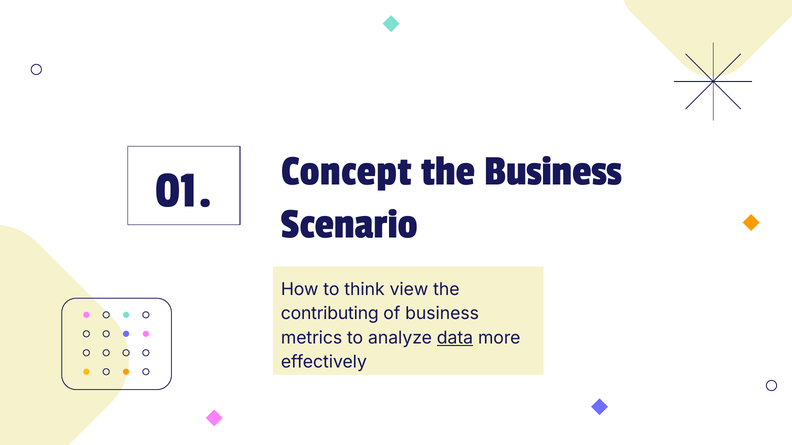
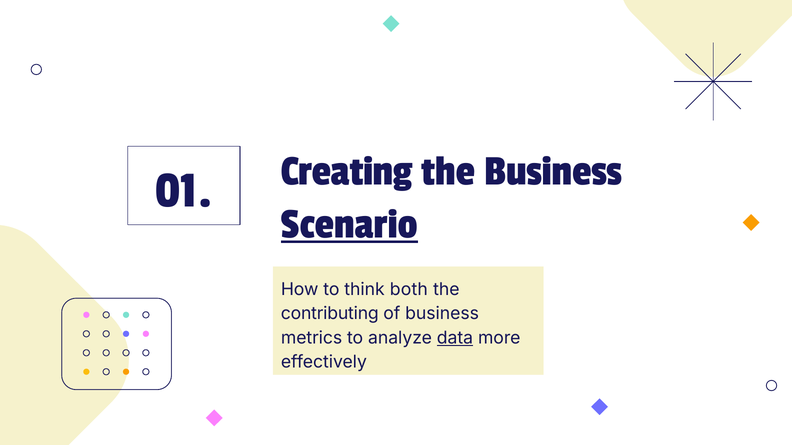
Concept: Concept -> Creating
Scenario underline: none -> present
view: view -> both
